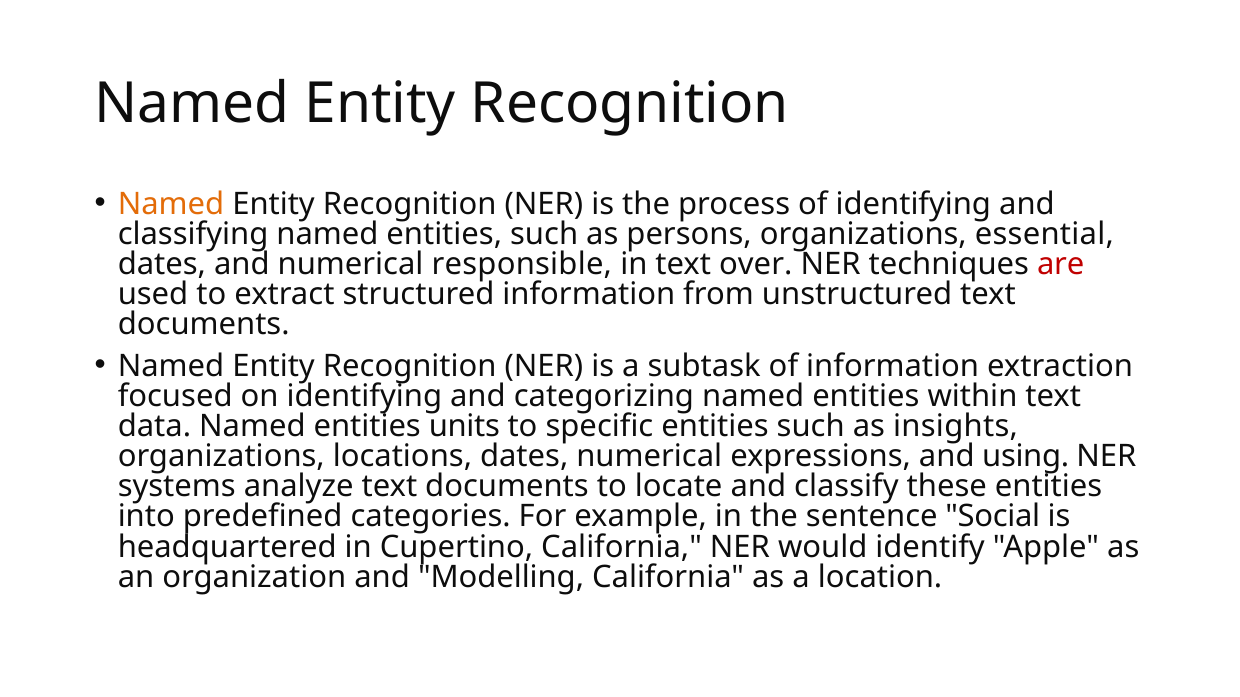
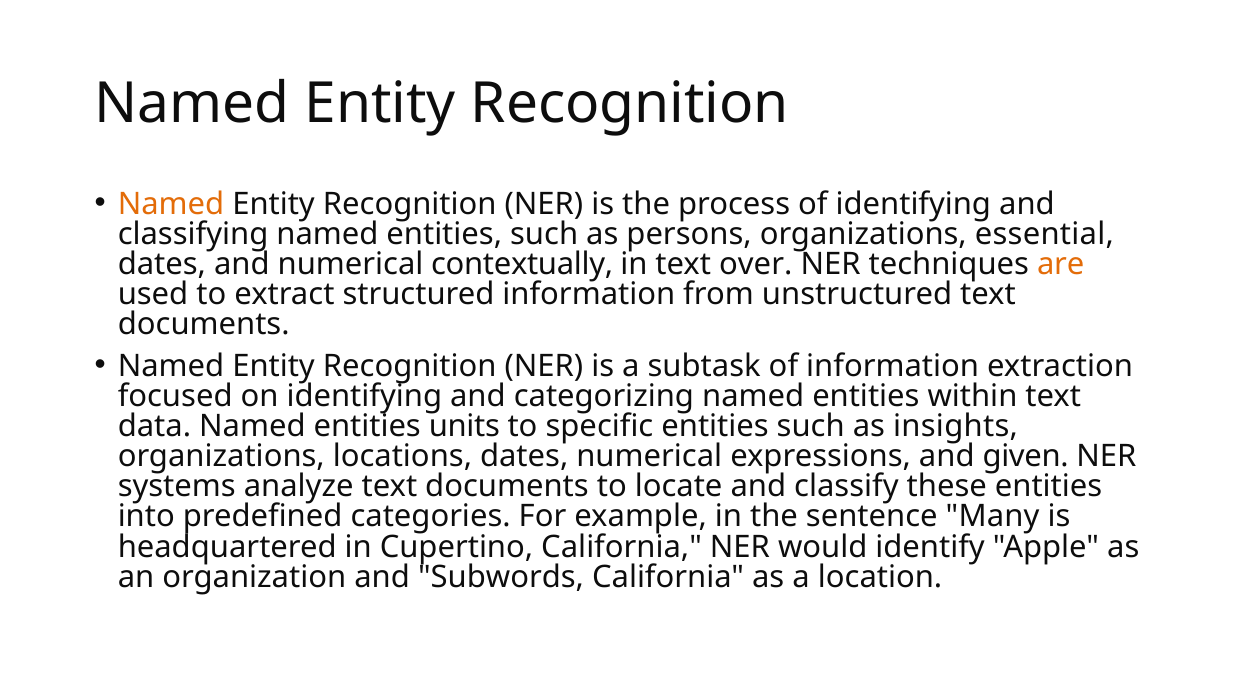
responsible: responsible -> contextually
are colour: red -> orange
using: using -> given
Social: Social -> Many
Modelling: Modelling -> Subwords
